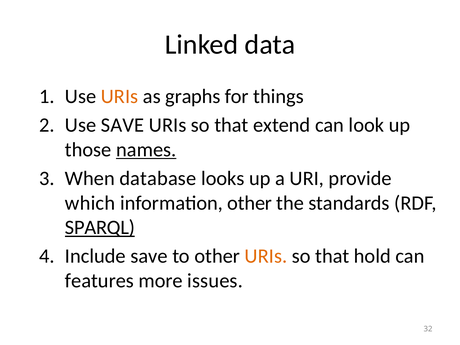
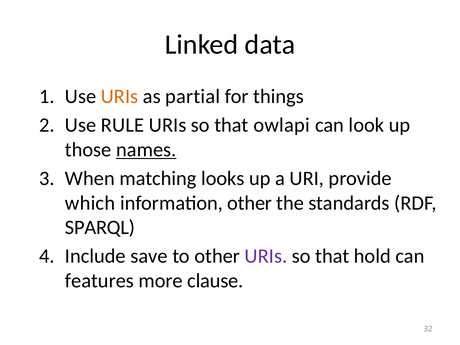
graphs: graphs -> partial
Use SAVE: SAVE -> RULE
extend: extend -> owlapi
database: database -> matching
SPARQL underline: present -> none
URIs at (266, 256) colour: orange -> purple
issues: issues -> clause
